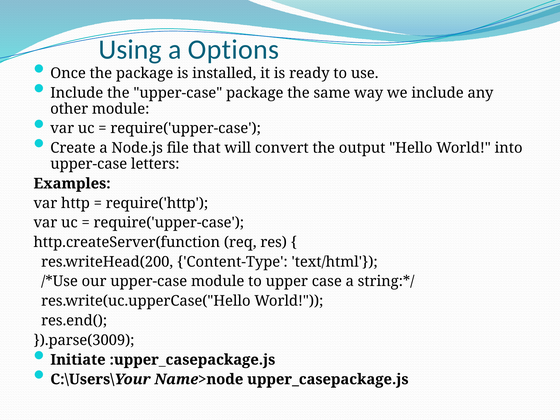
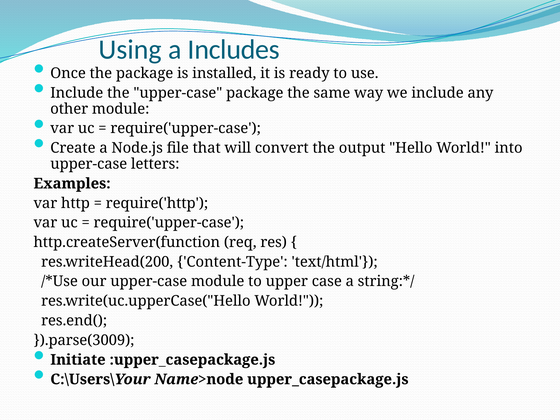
Options: Options -> Includes
